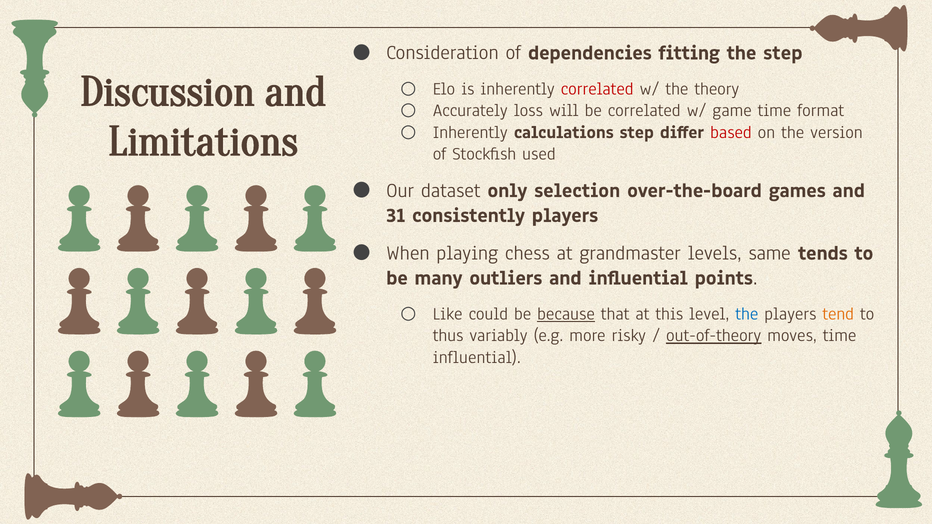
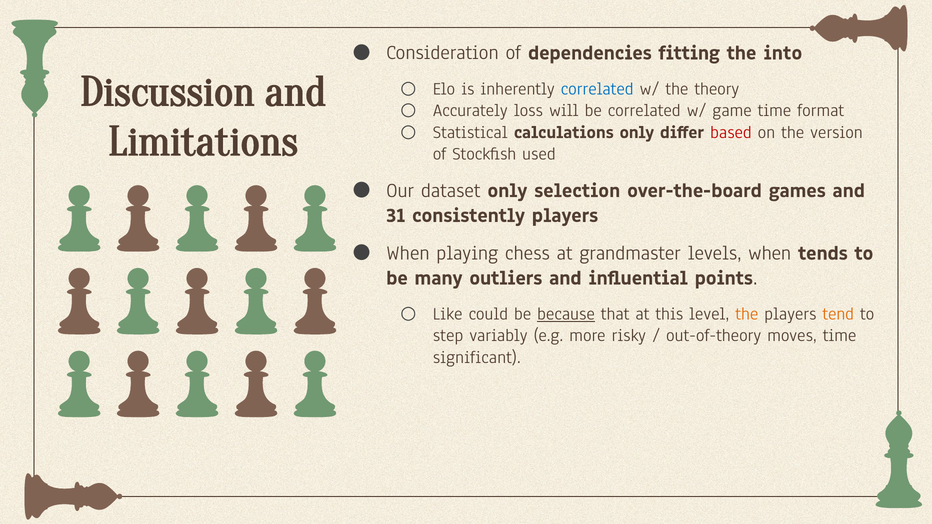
the step: step -> into
correlated at (597, 89) colour: red -> blue
Inherently at (470, 132): Inherently -> Statistical
calculations step: step -> only
levels same: same -> when
the at (747, 314) colour: blue -> orange
thus: thus -> step
out-of-theory underline: present -> none
influential at (477, 357): influential -> significant
